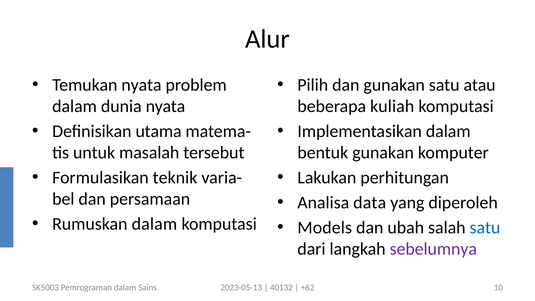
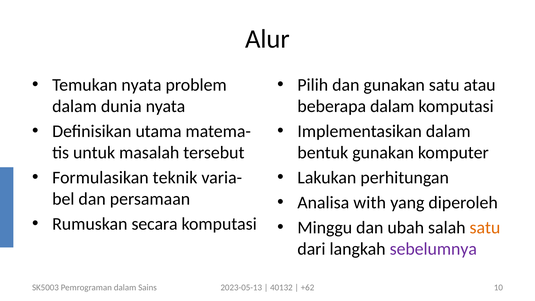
beberapa kuliah: kuliah -> dalam
data: data -> with
Rumuskan dalam: dalam -> secara
Models: Models -> Minggu
satu at (485, 227) colour: blue -> orange
